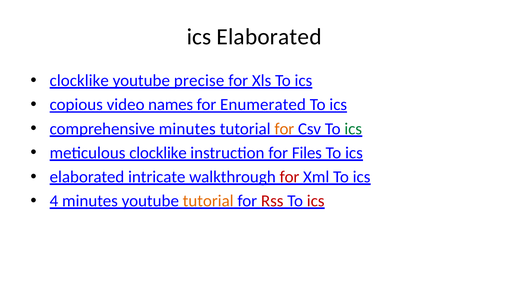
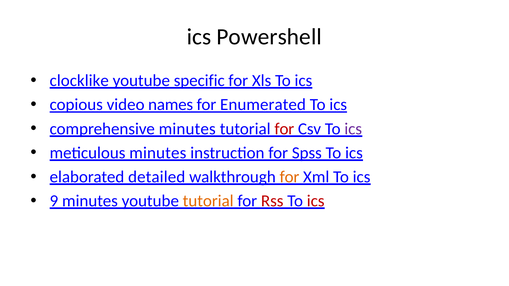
ics Elaborated: Elaborated -> Powershell
precise: precise -> specific
for at (284, 129) colour: orange -> red
ics at (353, 129) colour: green -> purple
meticulous clocklike: clocklike -> minutes
Files: Files -> Spss
intricate: intricate -> detailed
for at (289, 177) colour: red -> orange
4: 4 -> 9
